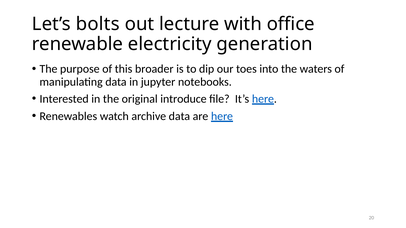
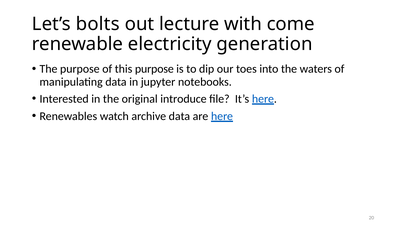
office: office -> come
this broader: broader -> purpose
